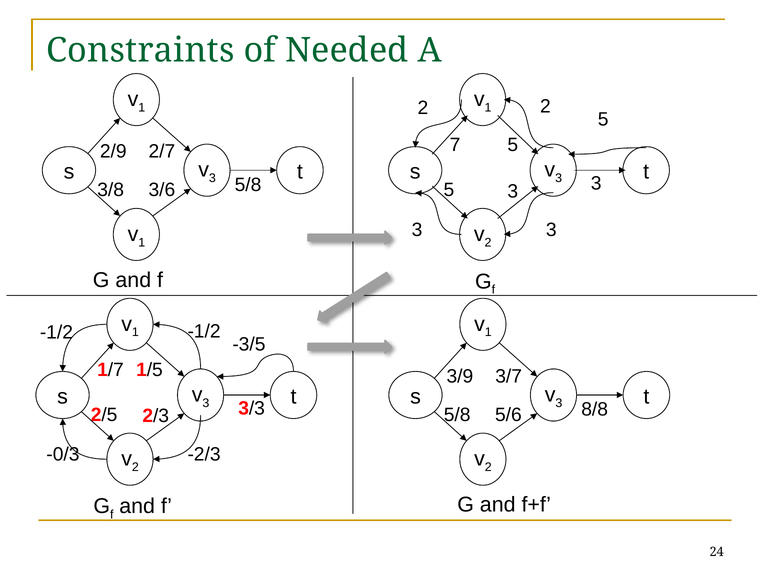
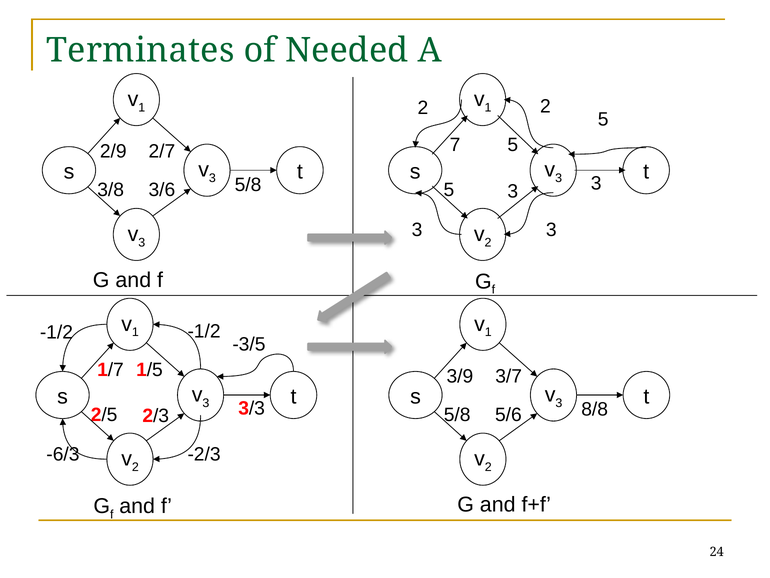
Constraints: Constraints -> Terminates
1 at (142, 242): 1 -> 3
-0/3: -0/3 -> -6/3
